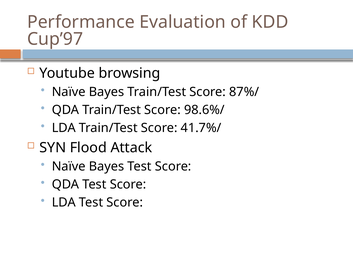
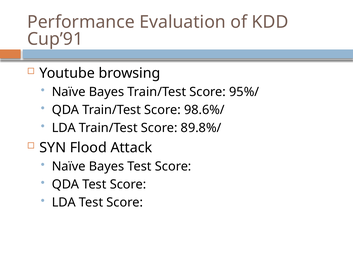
Cup’97: Cup’97 -> Cup’91
87%/: 87%/ -> 95%/
41.7%/: 41.7%/ -> 89.8%/
